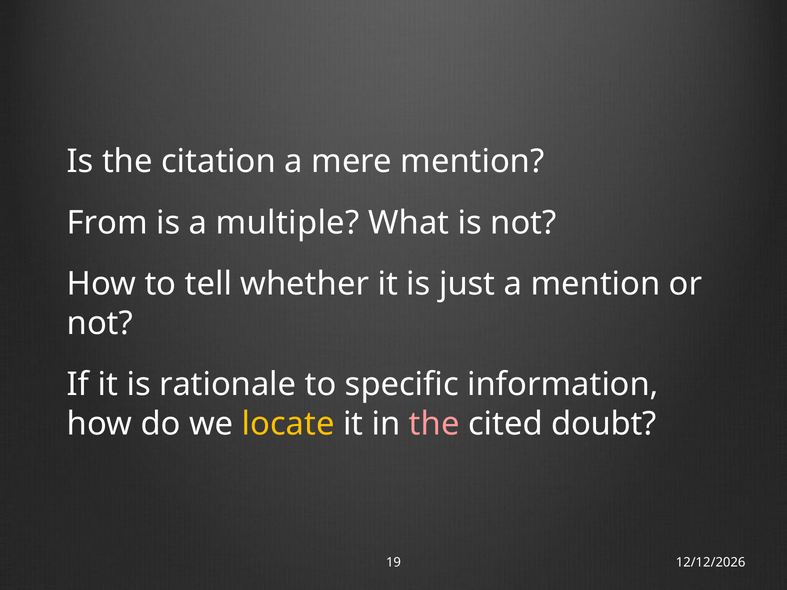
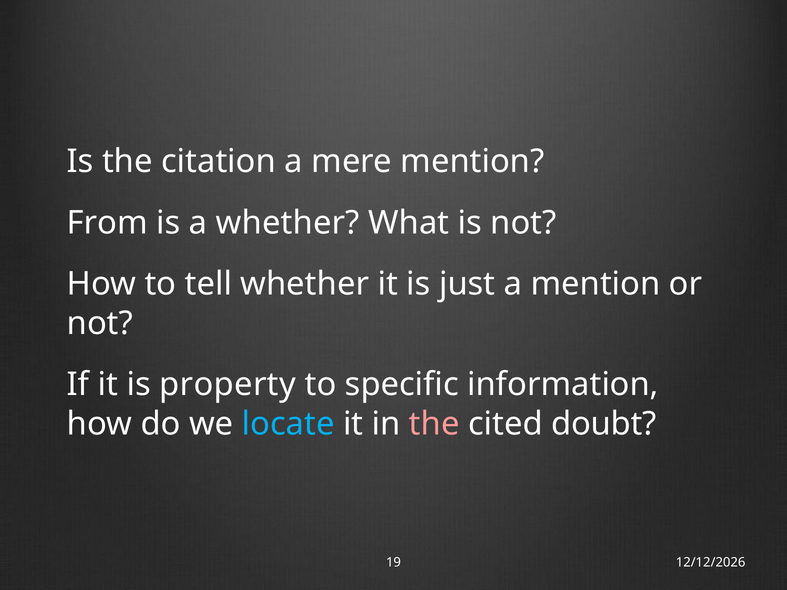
a multiple: multiple -> whether
rationale: rationale -> property
locate colour: yellow -> light blue
